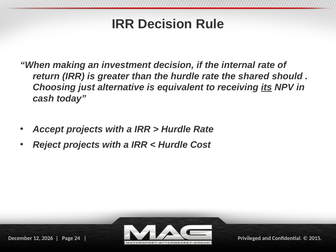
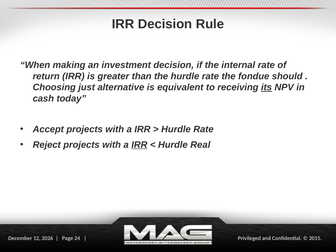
shared: shared -> fondue
IRR at (139, 145) underline: none -> present
Cost: Cost -> Real
